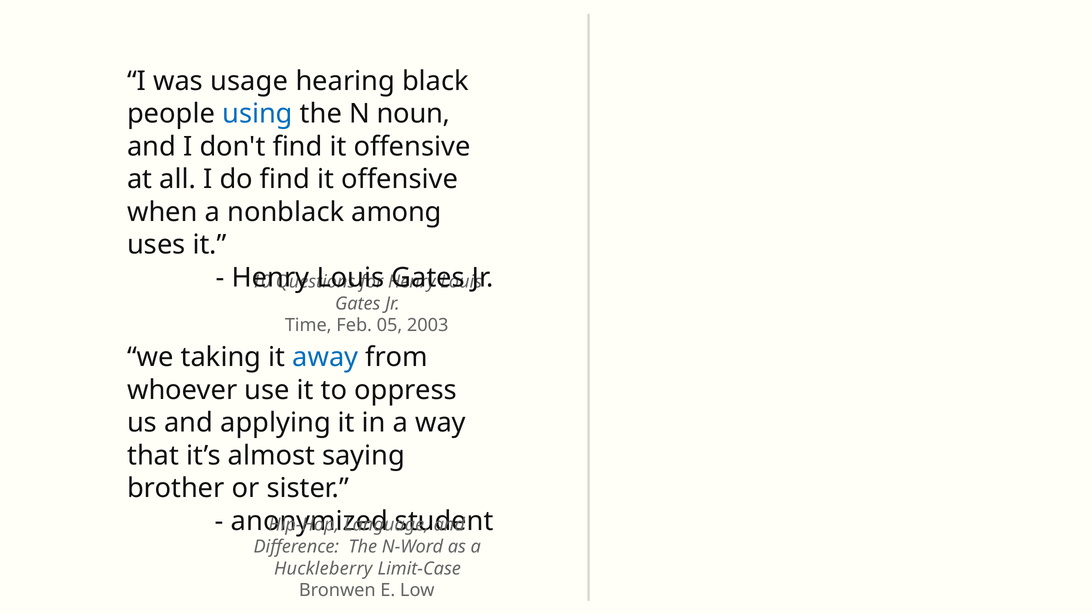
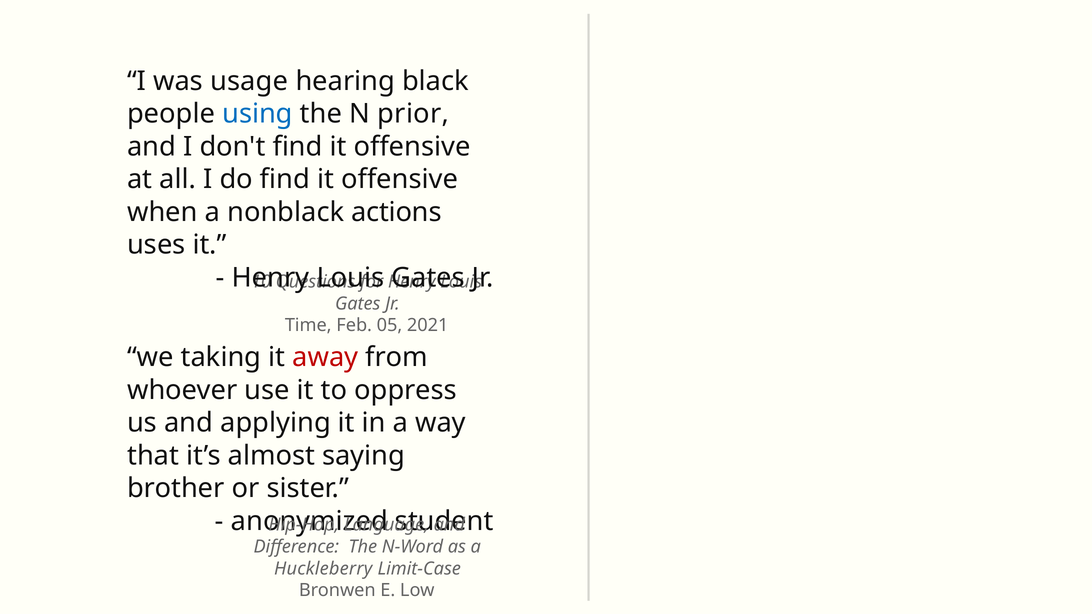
noun: noun -> prior
among: among -> actions
2003: 2003 -> 2021
away colour: blue -> red
